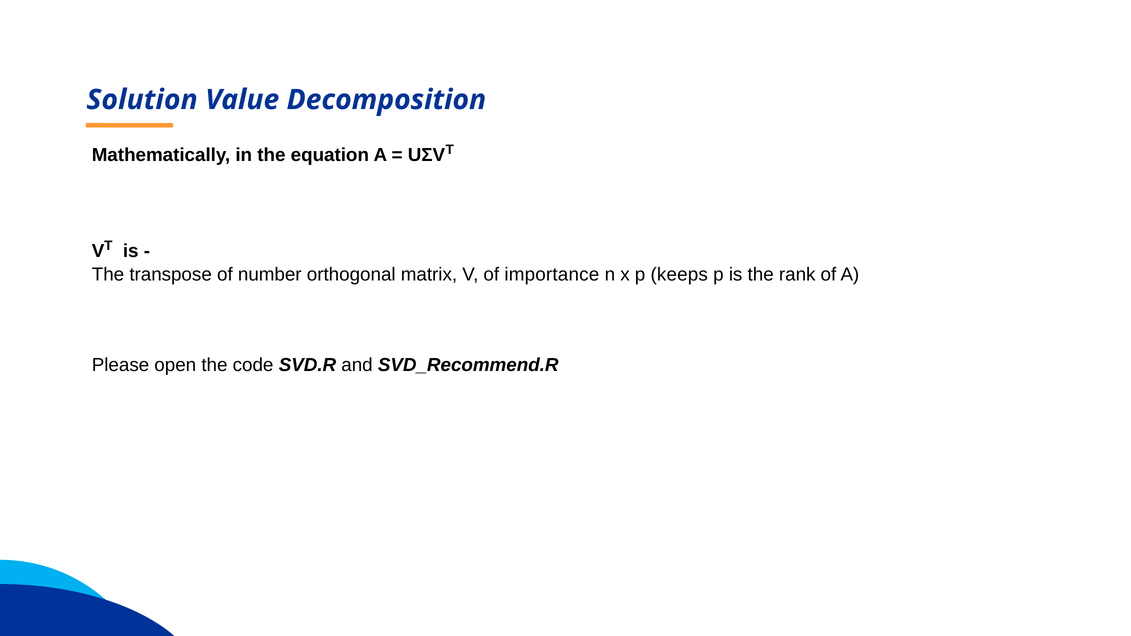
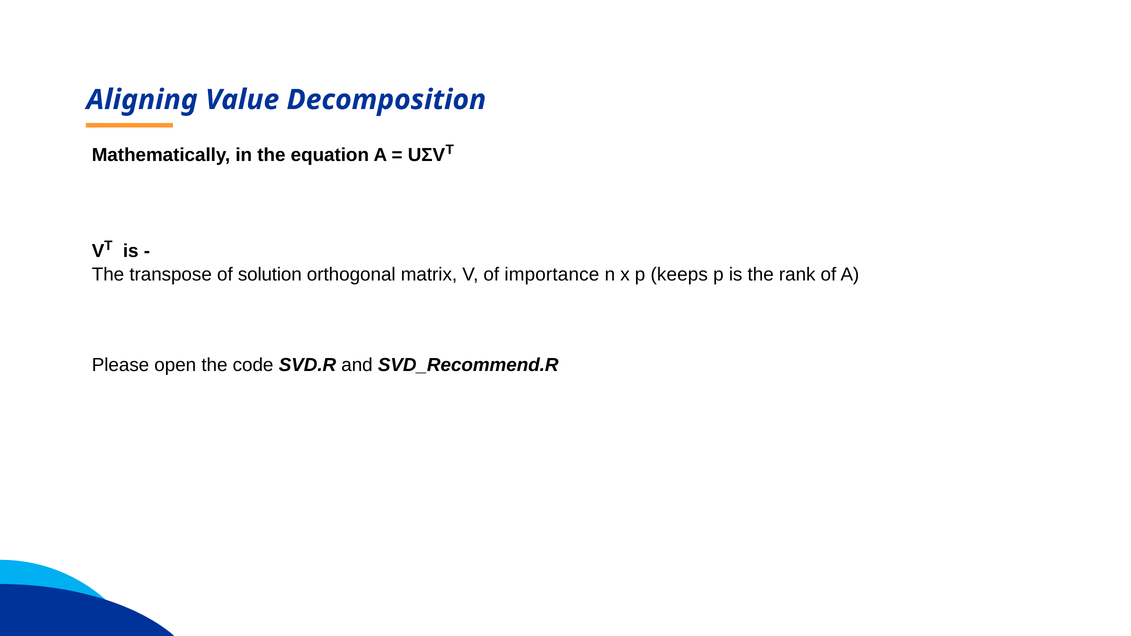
Solution: Solution -> Aligning
number: number -> solution
